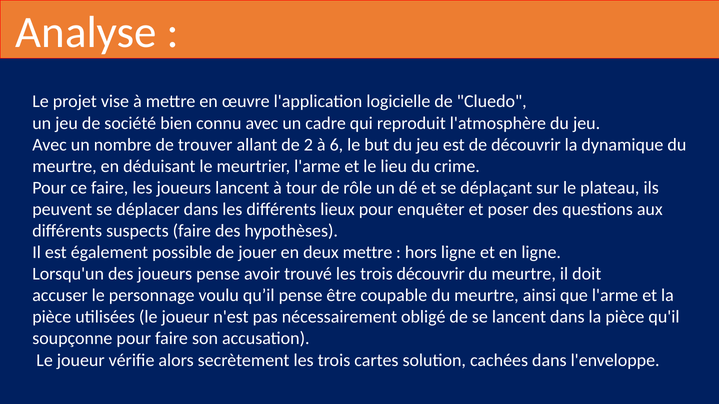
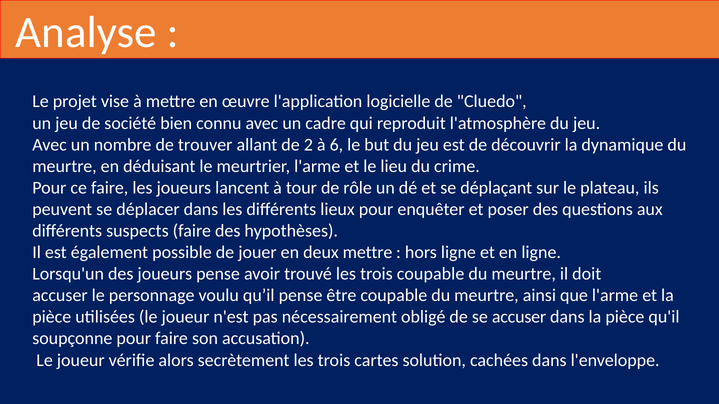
trois découvrir: découvrir -> coupable
se lancent: lancent -> accuser
